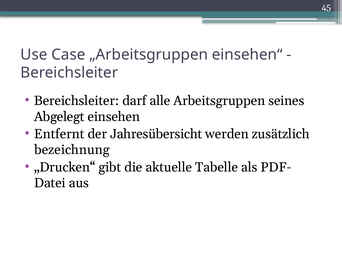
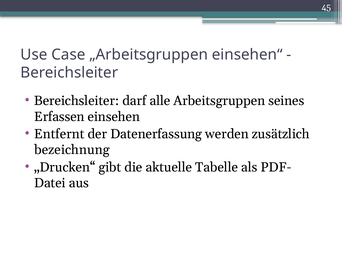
Abgelegt: Abgelegt -> Erfassen
Jahresübersicht: Jahresübersicht -> Datenerfassung
